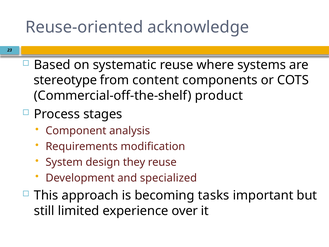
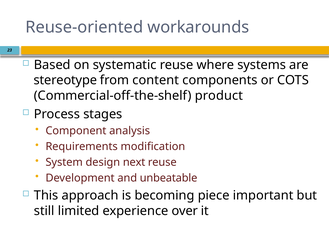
acknowledge: acknowledge -> workarounds
they: they -> next
specialized: specialized -> unbeatable
tasks: tasks -> piece
